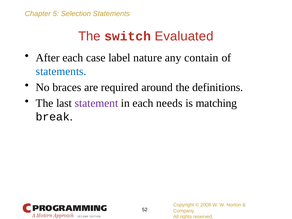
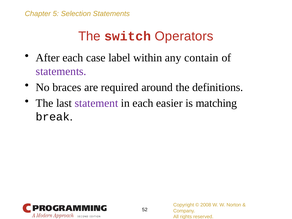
Evaluated: Evaluated -> Operators
nature: nature -> within
statements at (61, 71) colour: blue -> purple
needs: needs -> easier
